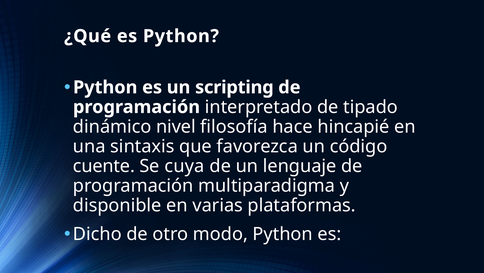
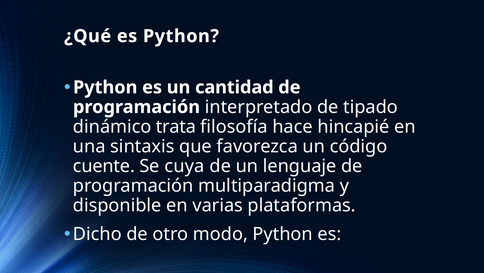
scripting: scripting -> cantidad
nivel: nivel -> trata
